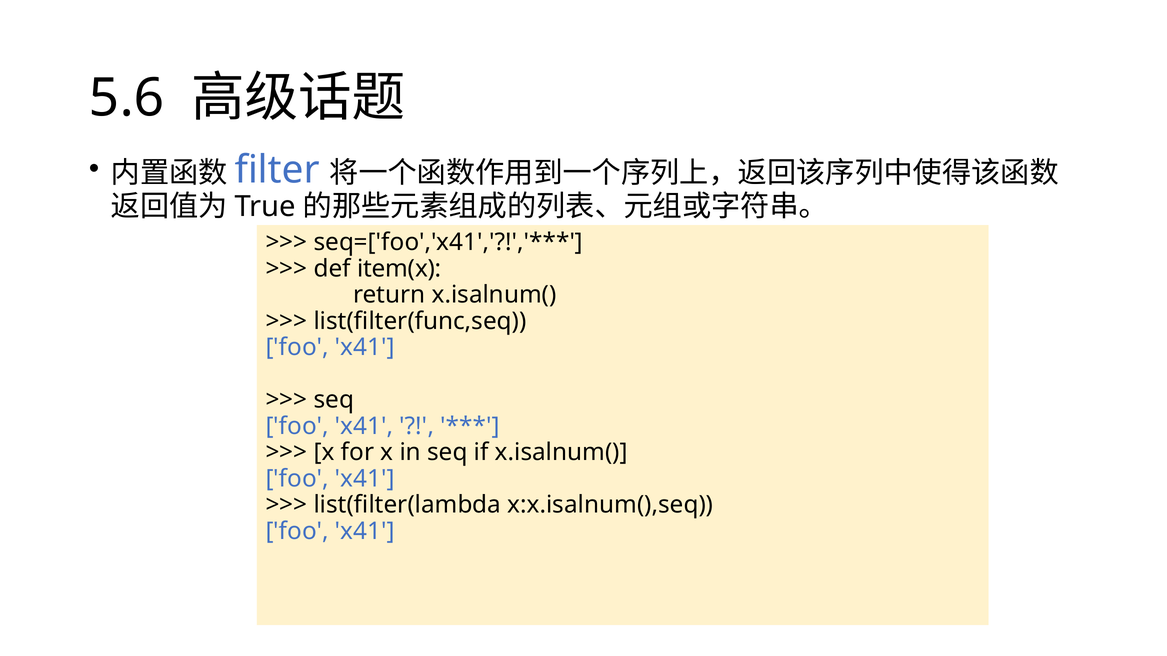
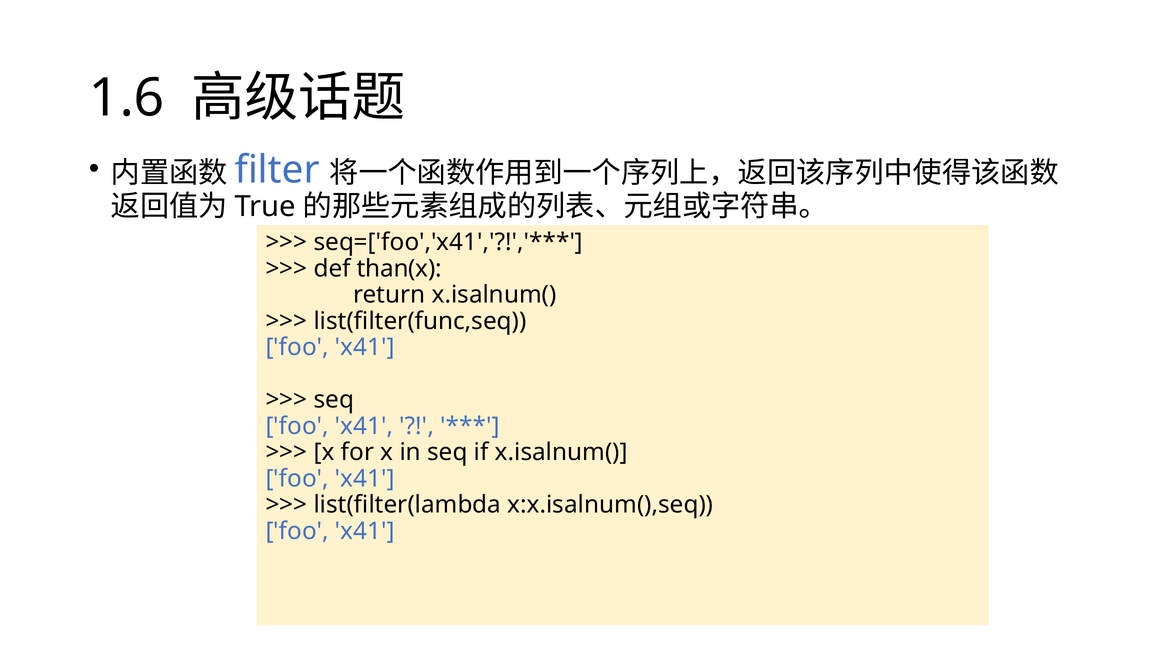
5.6: 5.6 -> 1.6
item(x: item(x -> than(x
